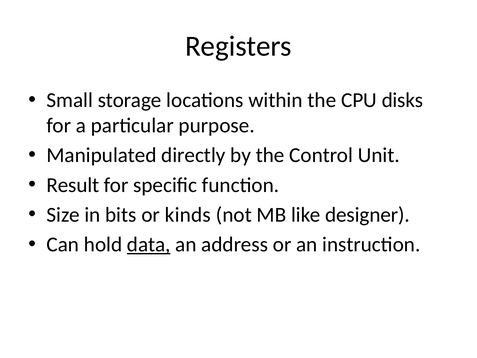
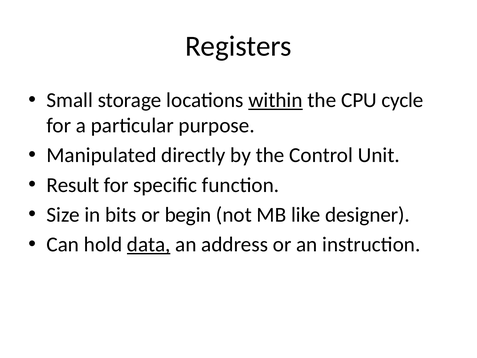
within underline: none -> present
disks: disks -> cycle
kinds: kinds -> begin
